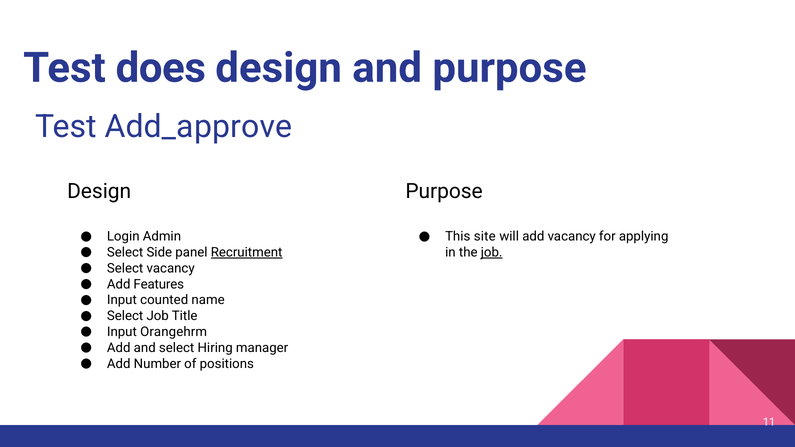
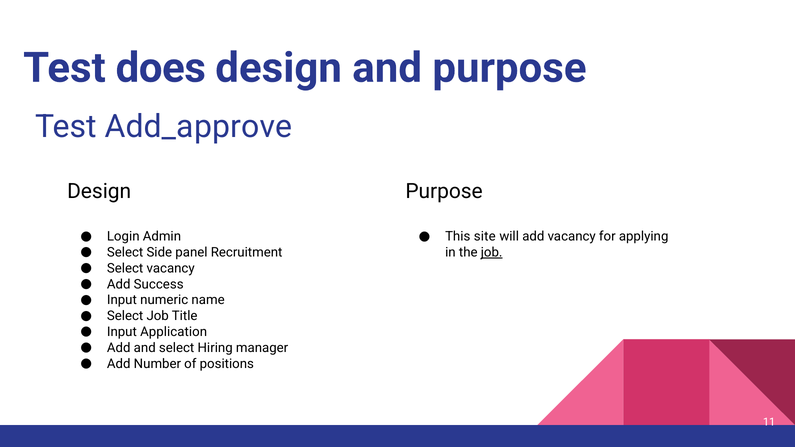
Recruitment underline: present -> none
Features: Features -> Success
counted: counted -> numeric
Orangehrm: Orangehrm -> Application
